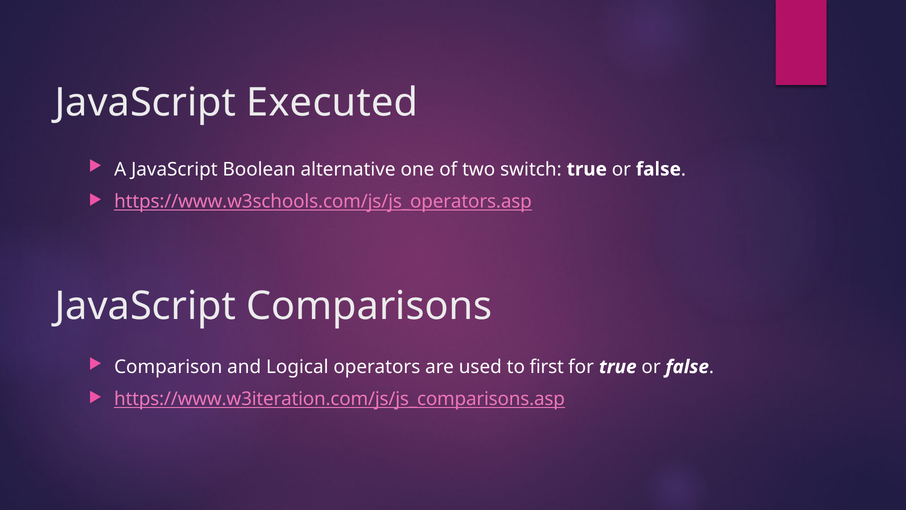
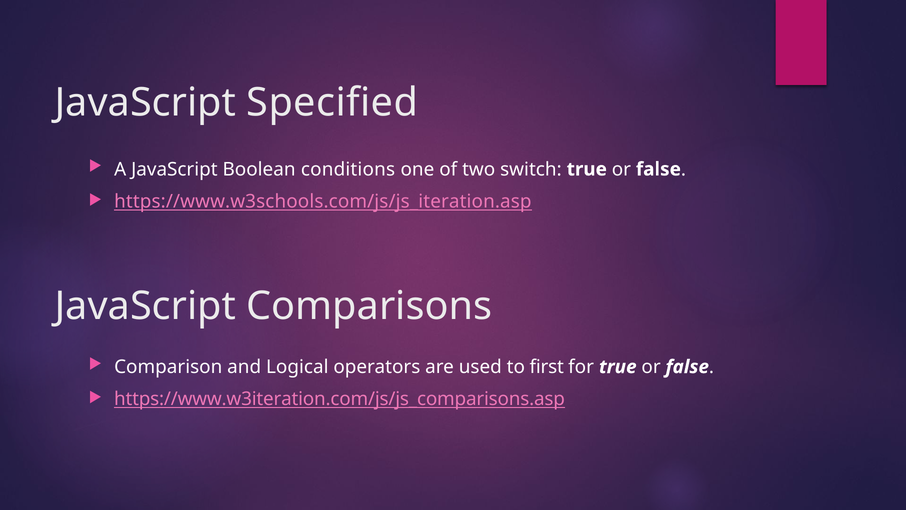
Executed: Executed -> Specified
alternative: alternative -> conditions
https://www.w3schools.com/js/js_operators.asp: https://www.w3schools.com/js/js_operators.asp -> https://www.w3schools.com/js/js_iteration.asp
